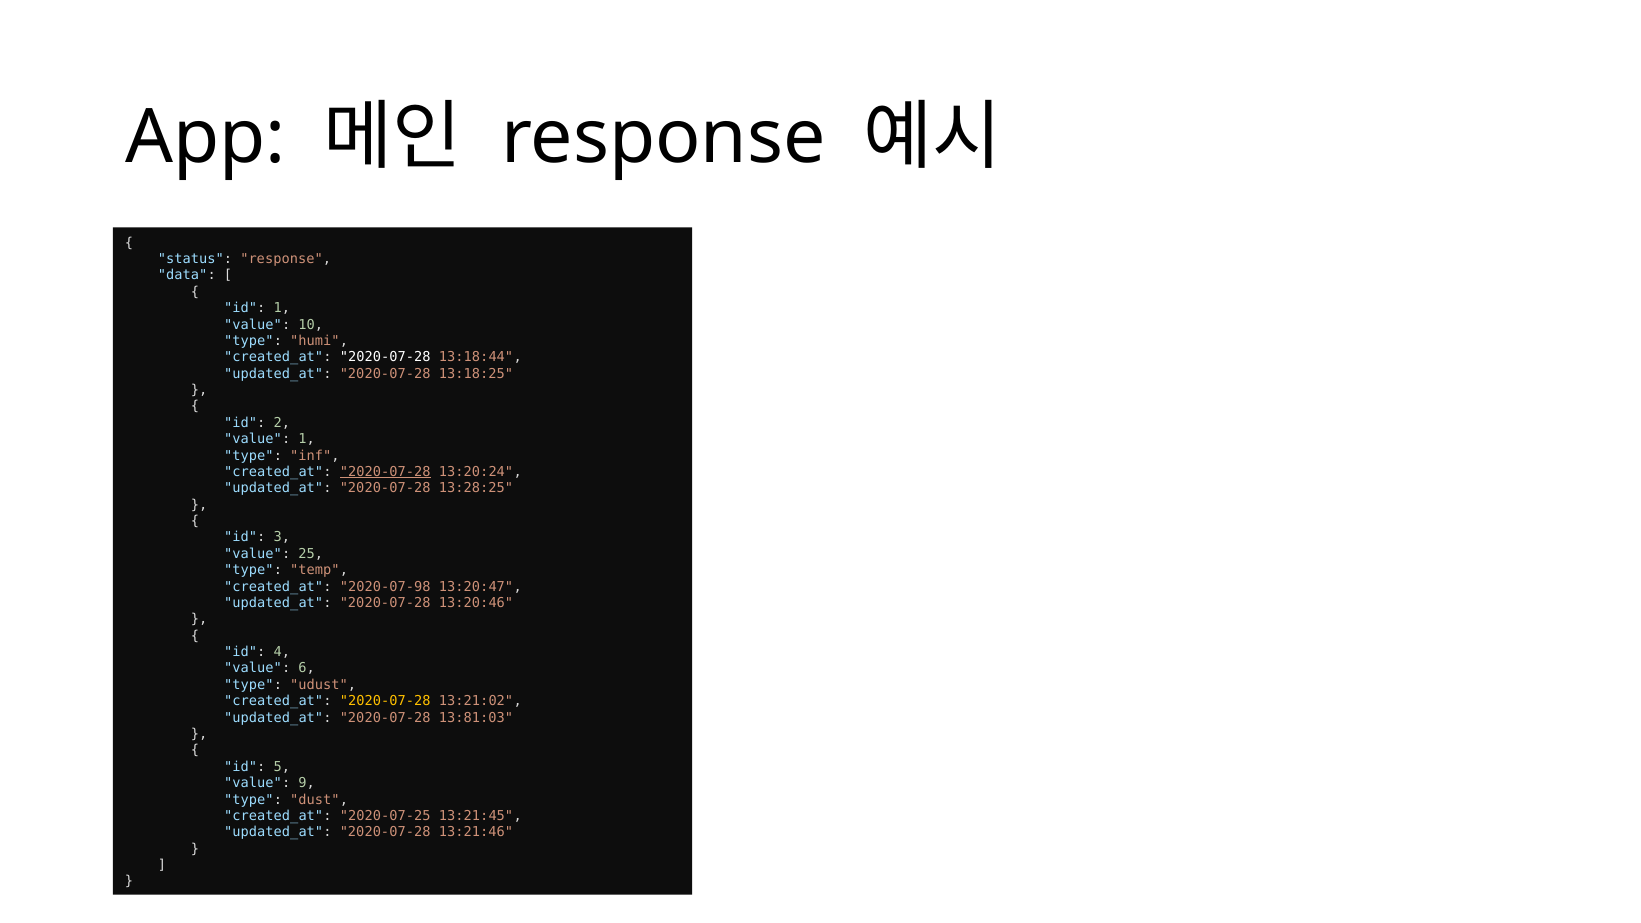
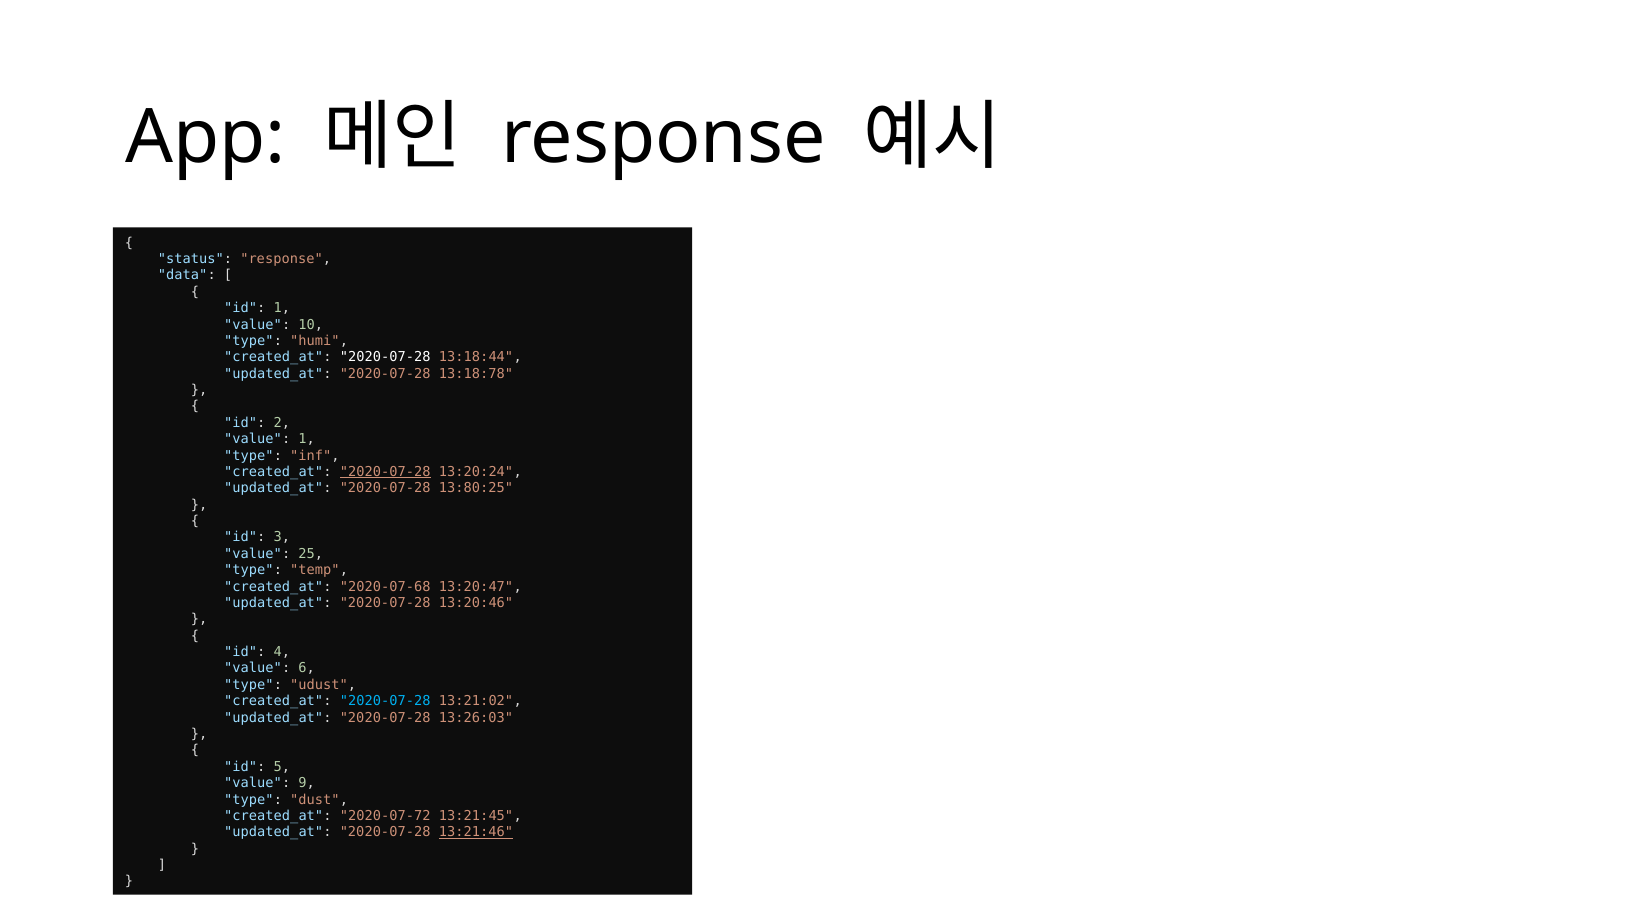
13:18:25: 13:18:25 -> 13:18:78
13:28:25: 13:28:25 -> 13:80:25
2020-07-98: 2020-07-98 -> 2020-07-68
2020-07-28 at (385, 701) colour: yellow -> light blue
13:81:03: 13:81:03 -> 13:26:03
2020-07-25: 2020-07-25 -> 2020-07-72
13:21:46 underline: none -> present
